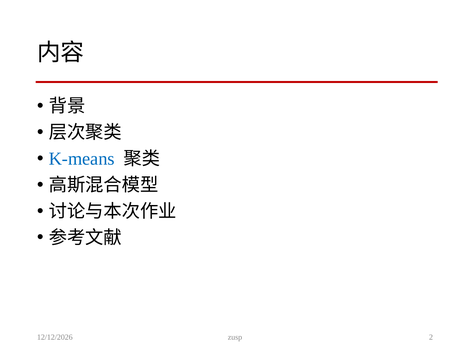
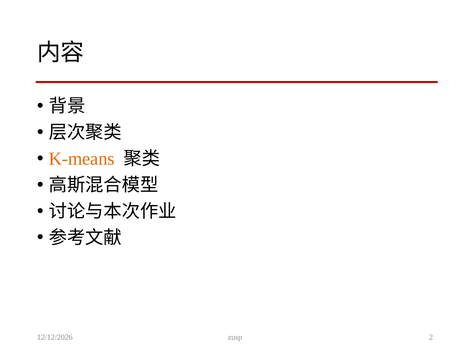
K-means colour: blue -> orange
